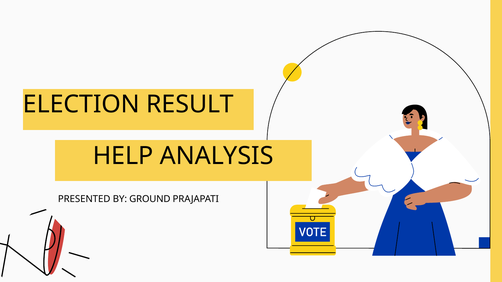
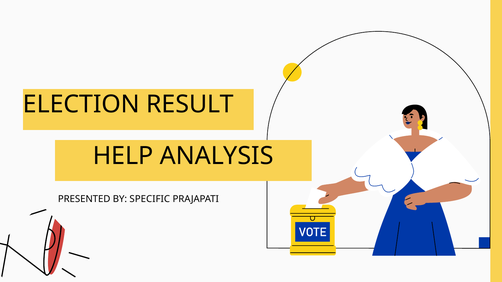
GROUND: GROUND -> SPECIFIC
